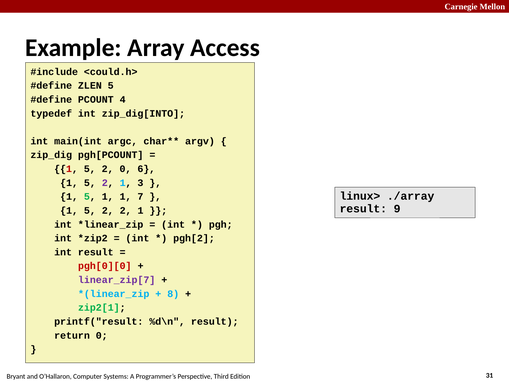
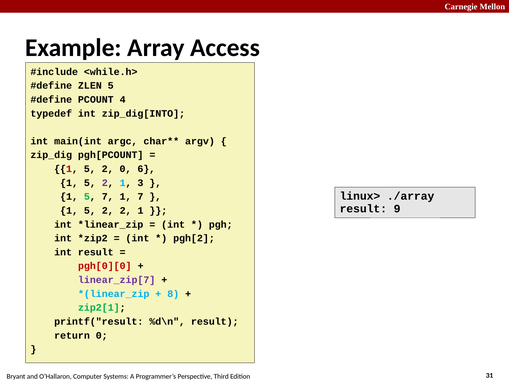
<could.h>: <could.h> -> <while.h>
5 1: 1 -> 7
